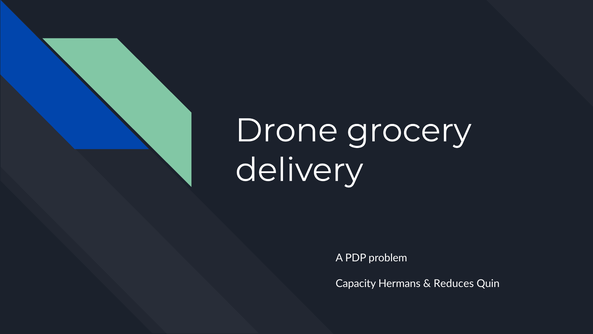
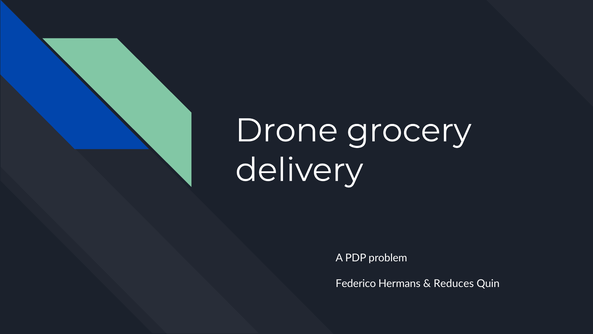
Capacity: Capacity -> Federico
